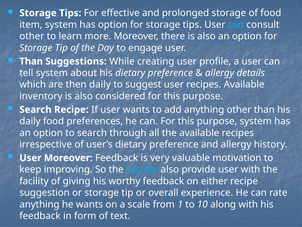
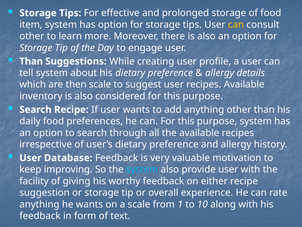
can at (236, 25) colour: light blue -> yellow
then daily: daily -> scale
User Moreover: Moreover -> Database
